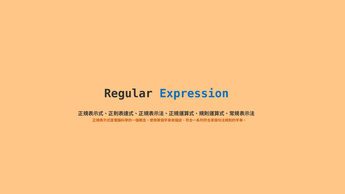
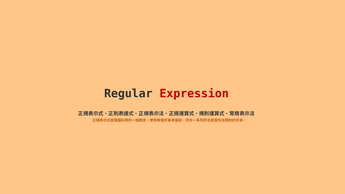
Expression colour: blue -> red
